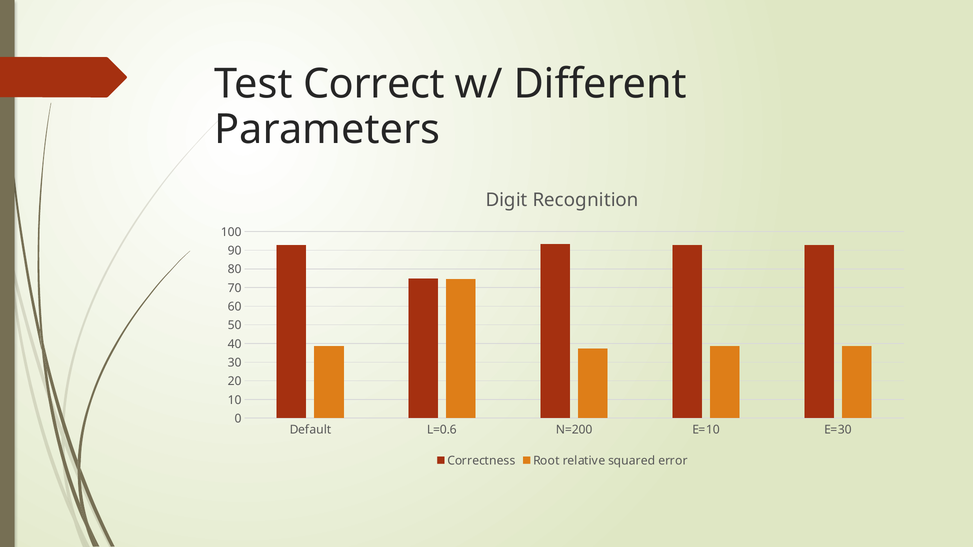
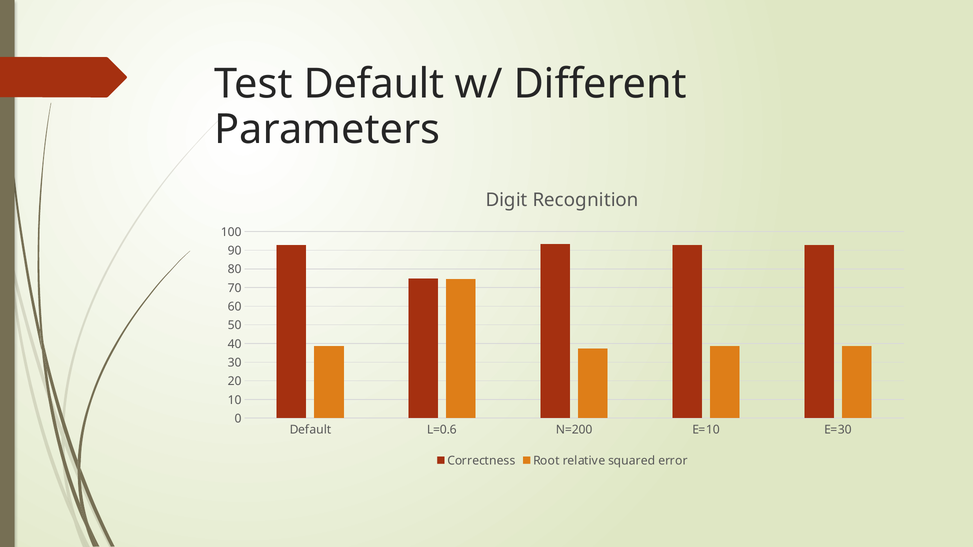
Test Correct: Correct -> Default
